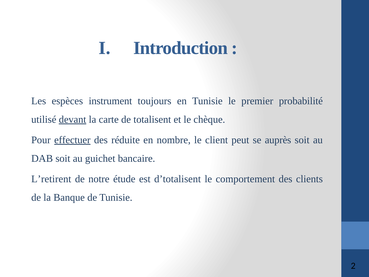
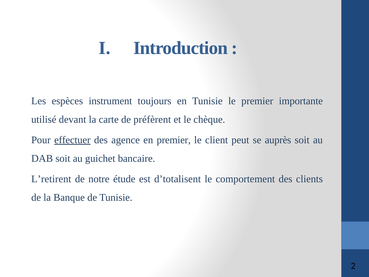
probabilité: probabilité -> importante
devant underline: present -> none
totalisent: totalisent -> préfèrent
réduite: réduite -> agence
en nombre: nombre -> premier
